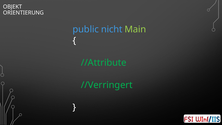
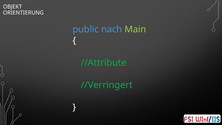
nicht: nicht -> nach
